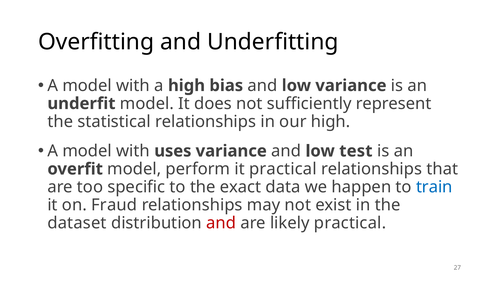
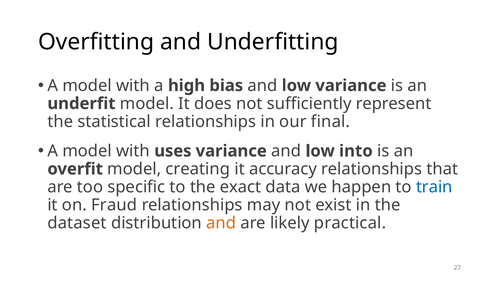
our high: high -> final
test: test -> into
perform: perform -> creating
it practical: practical -> accuracy
and at (221, 223) colour: red -> orange
